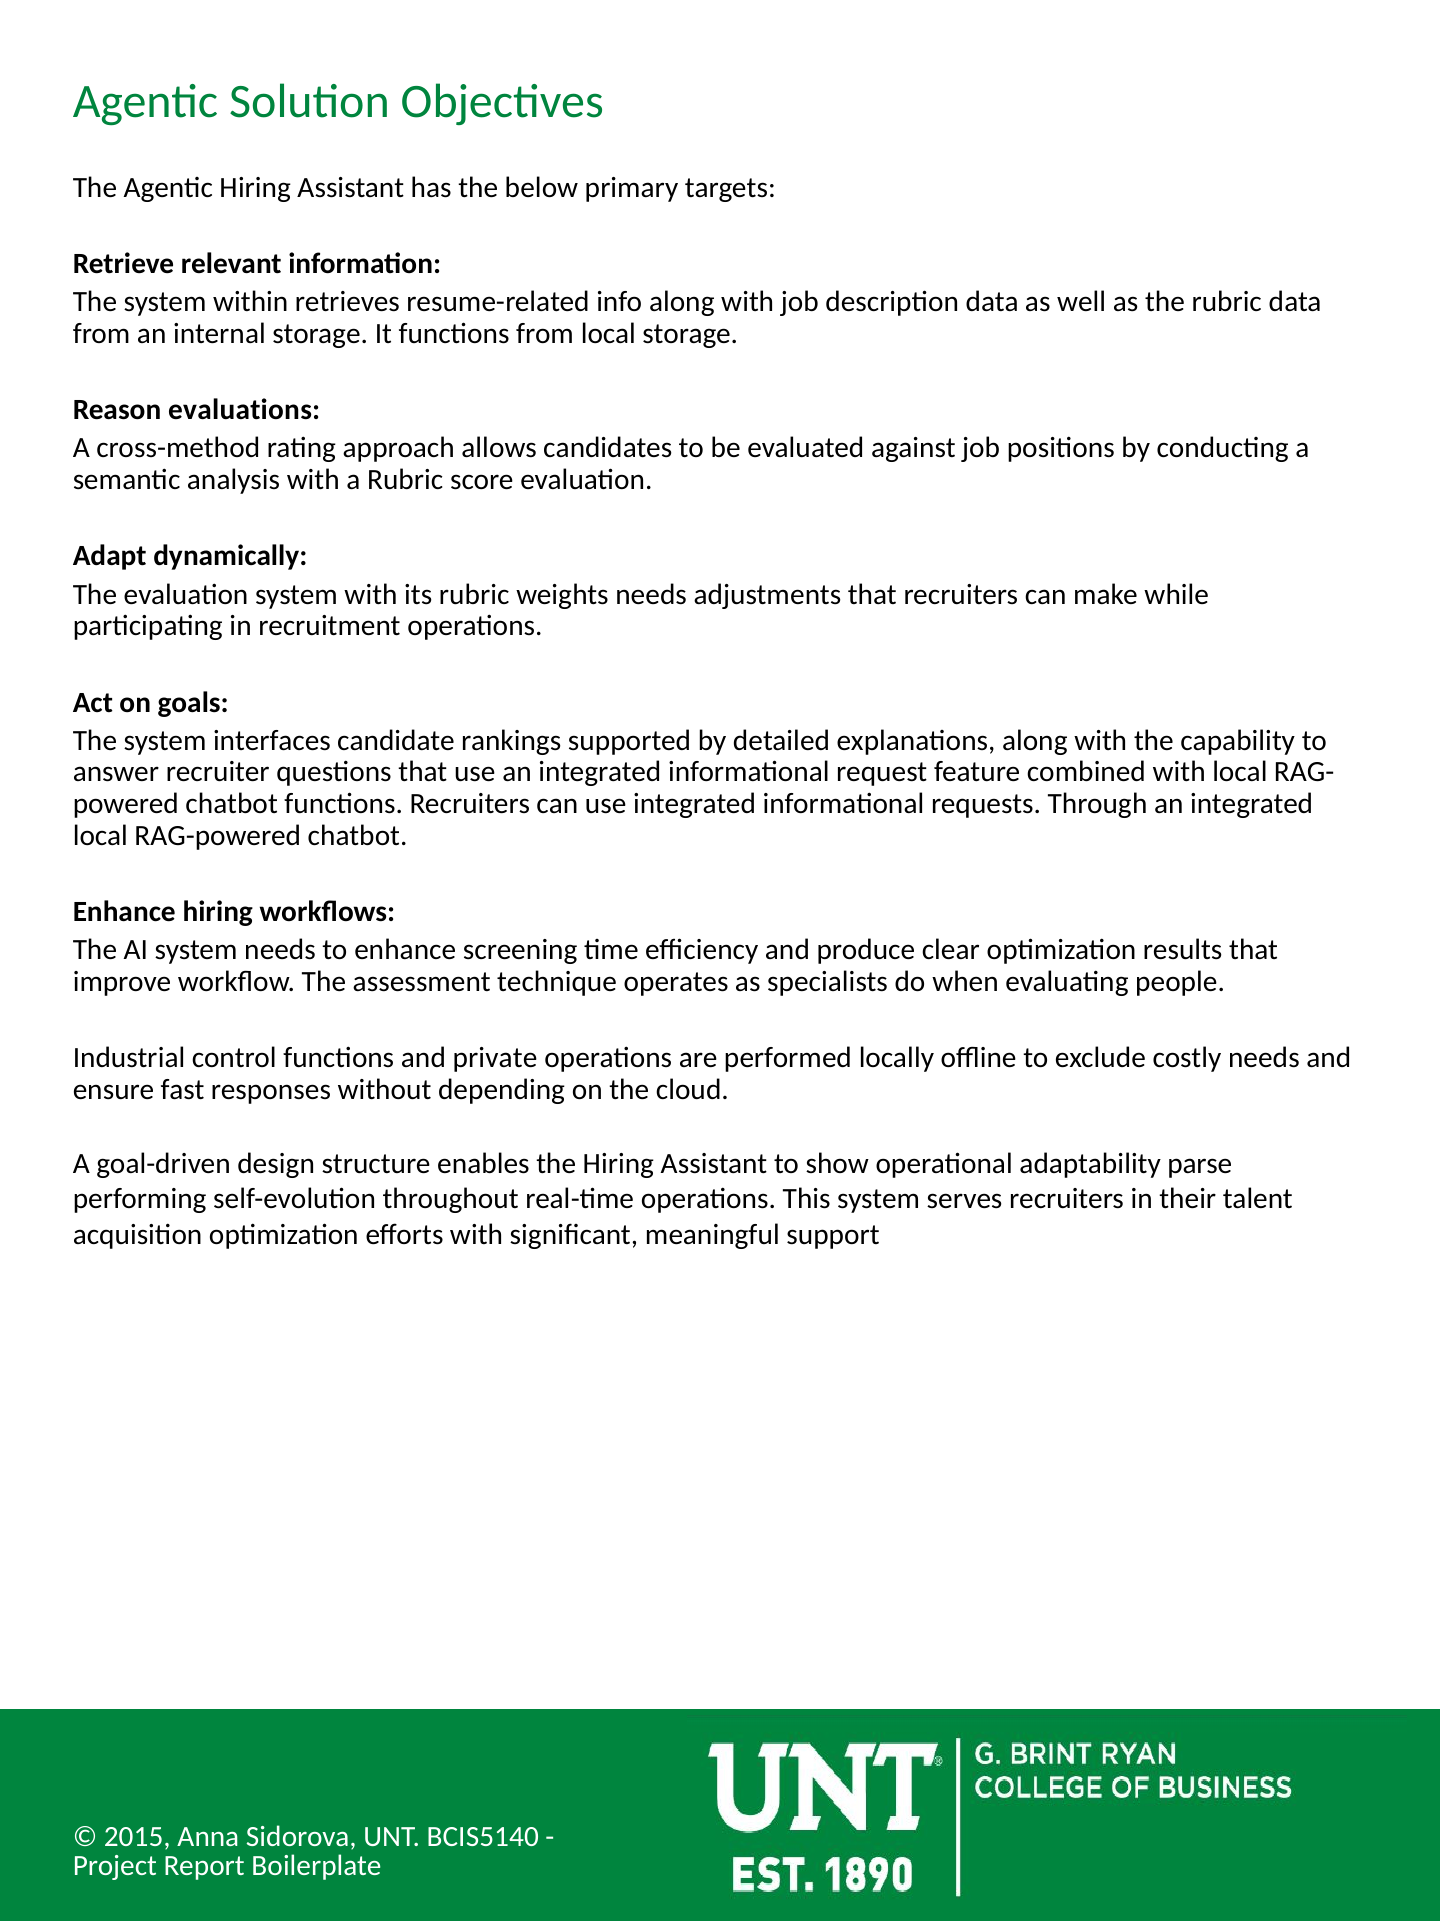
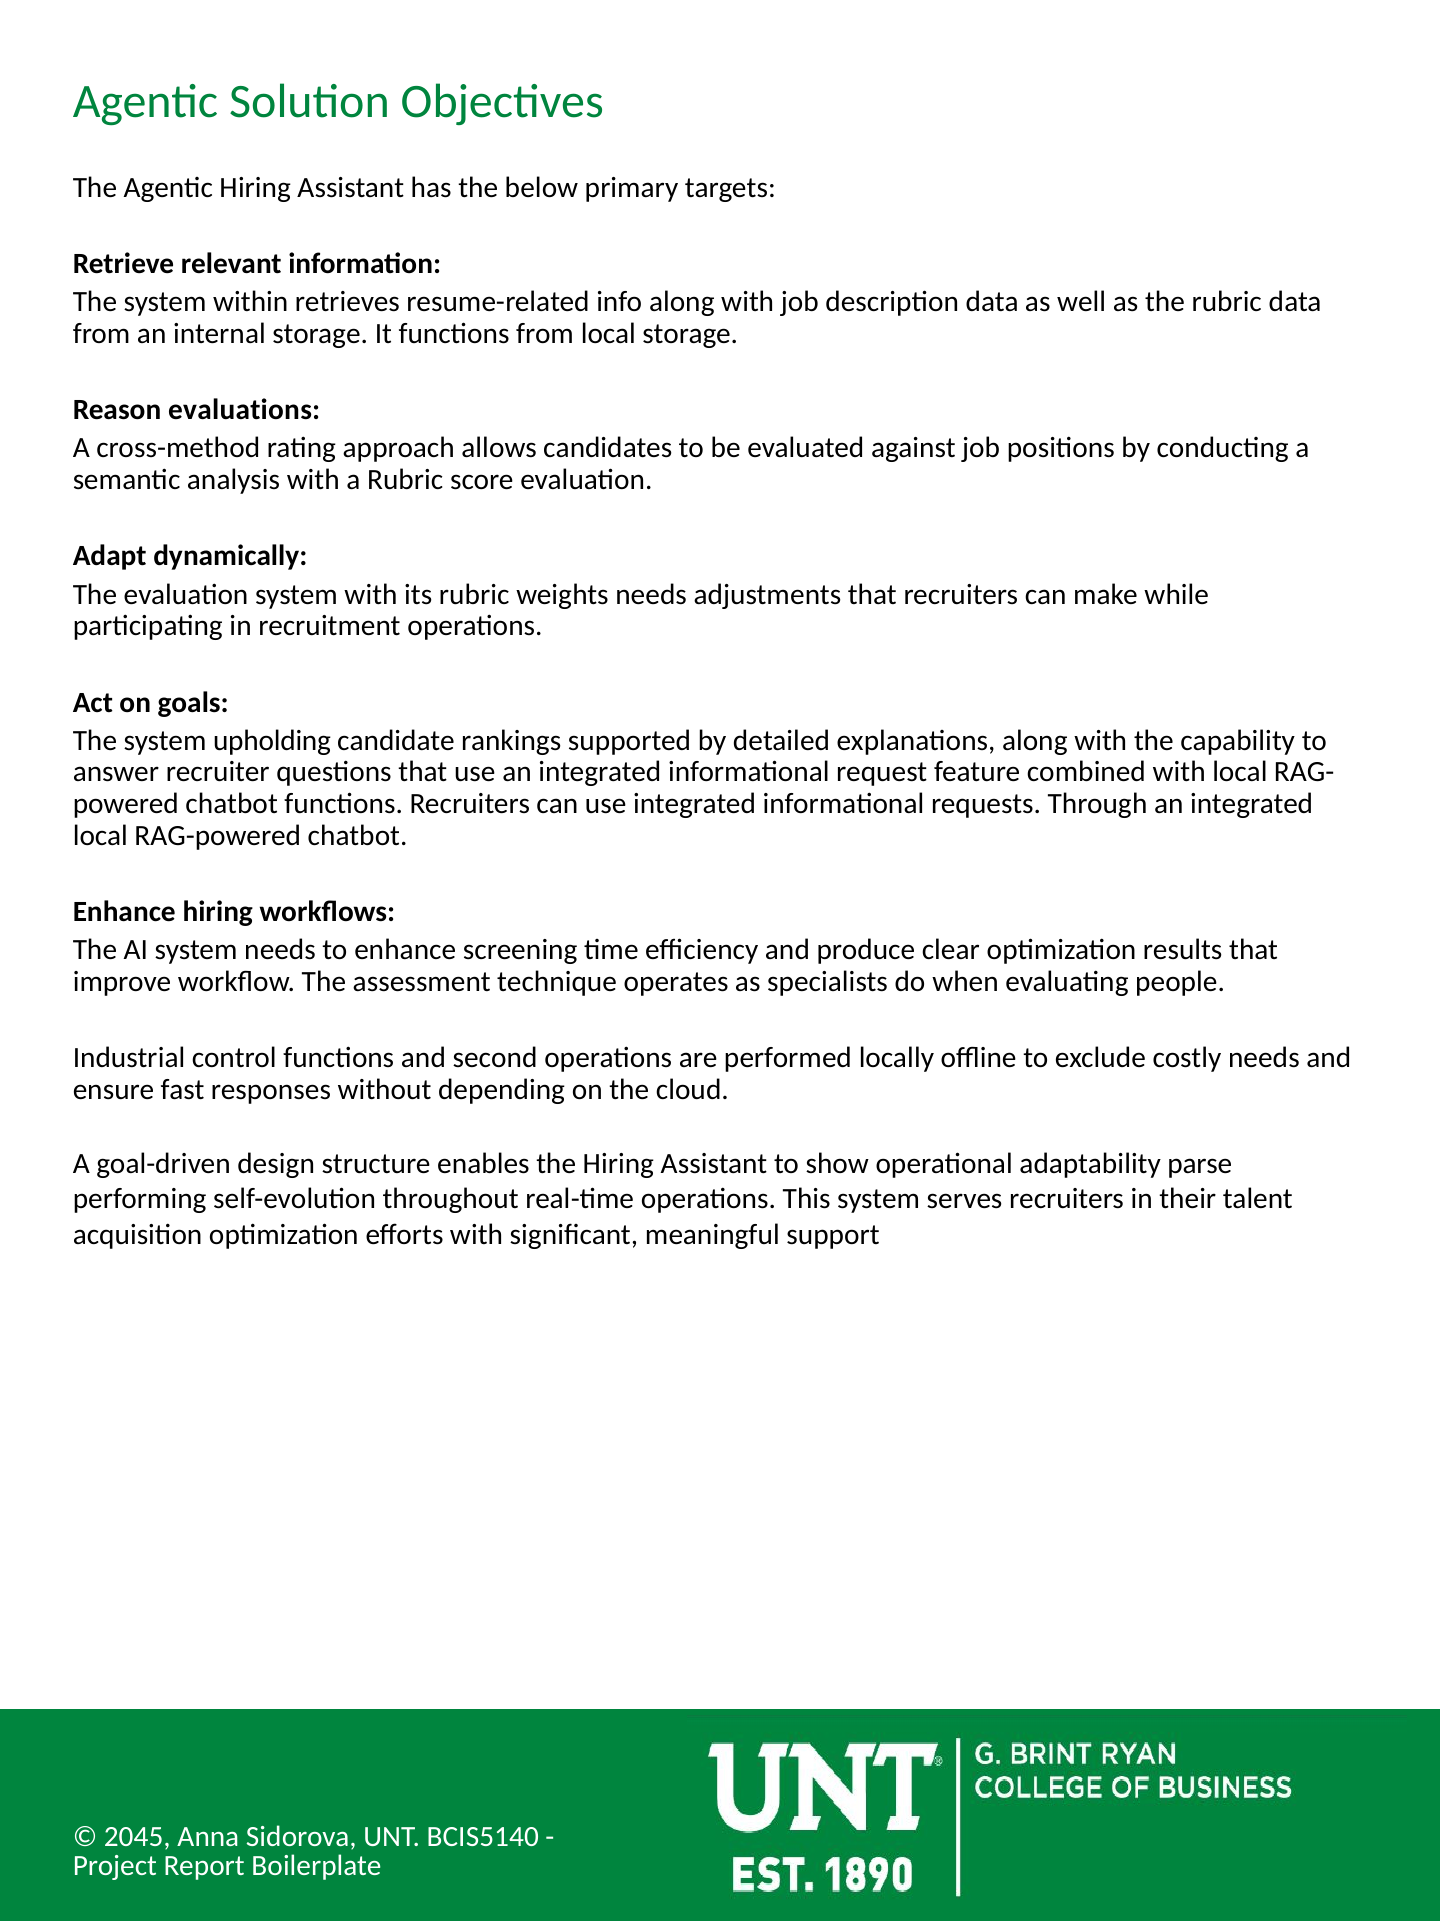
interfaces: interfaces -> upholding
private: private -> second
2015: 2015 -> 2045
